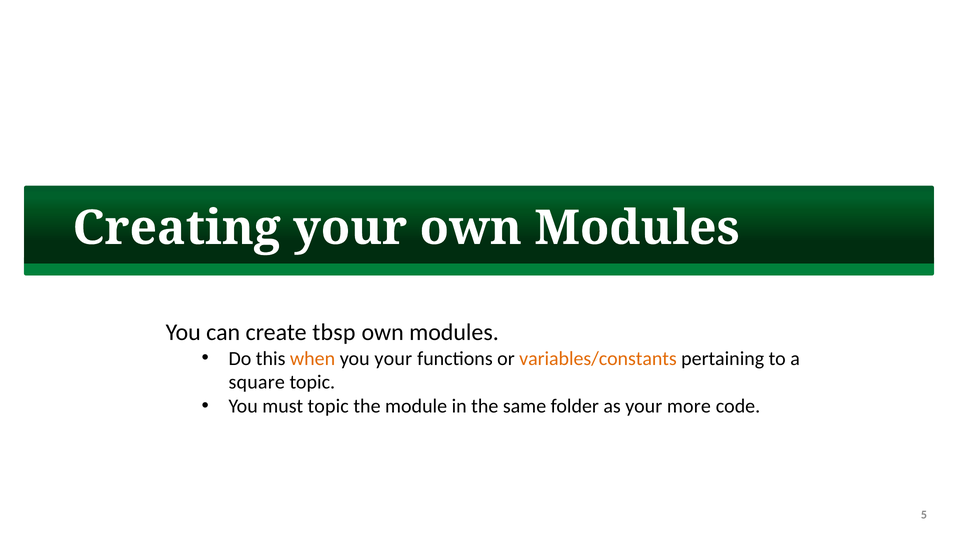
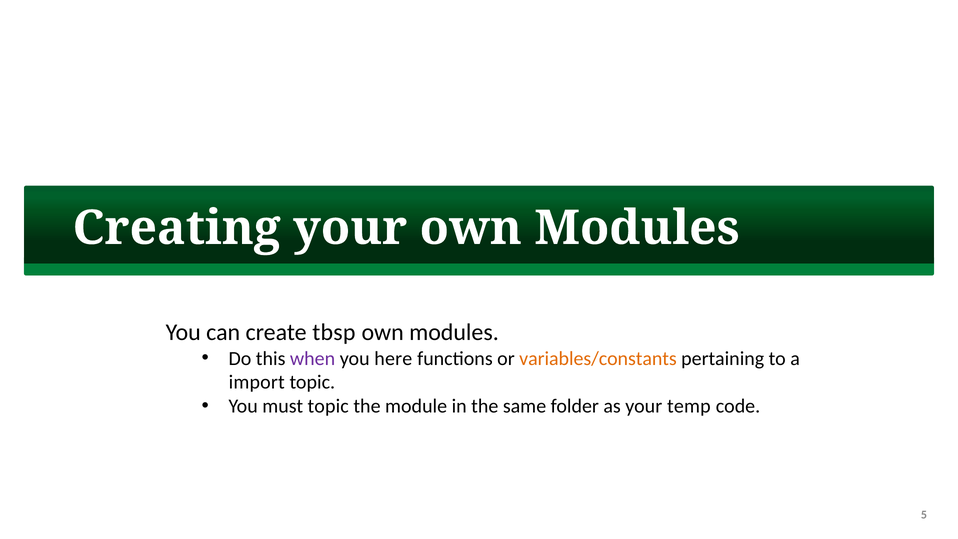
when colour: orange -> purple
you your: your -> here
square: square -> import
more: more -> temp
